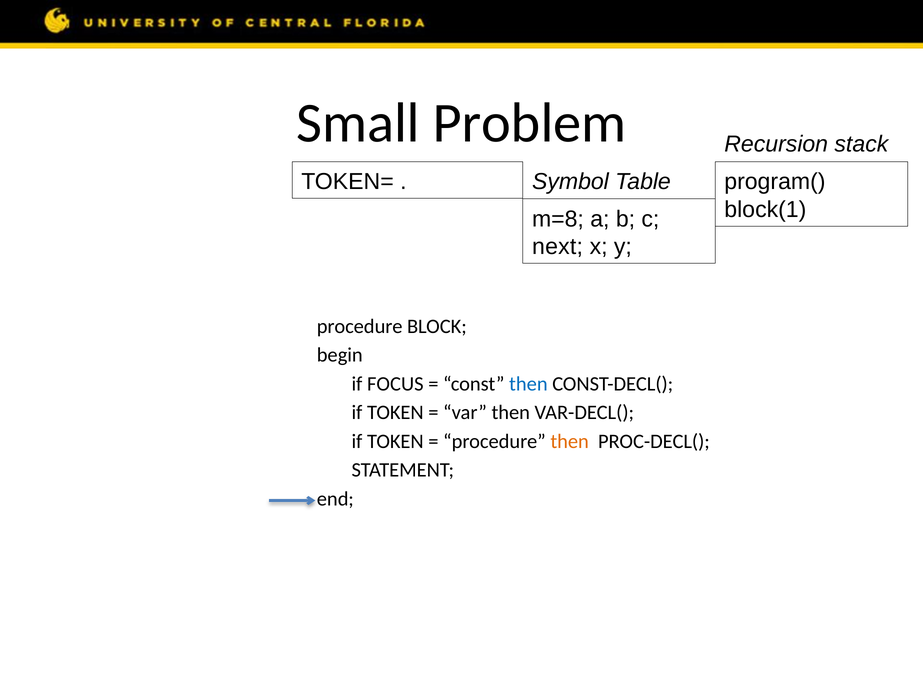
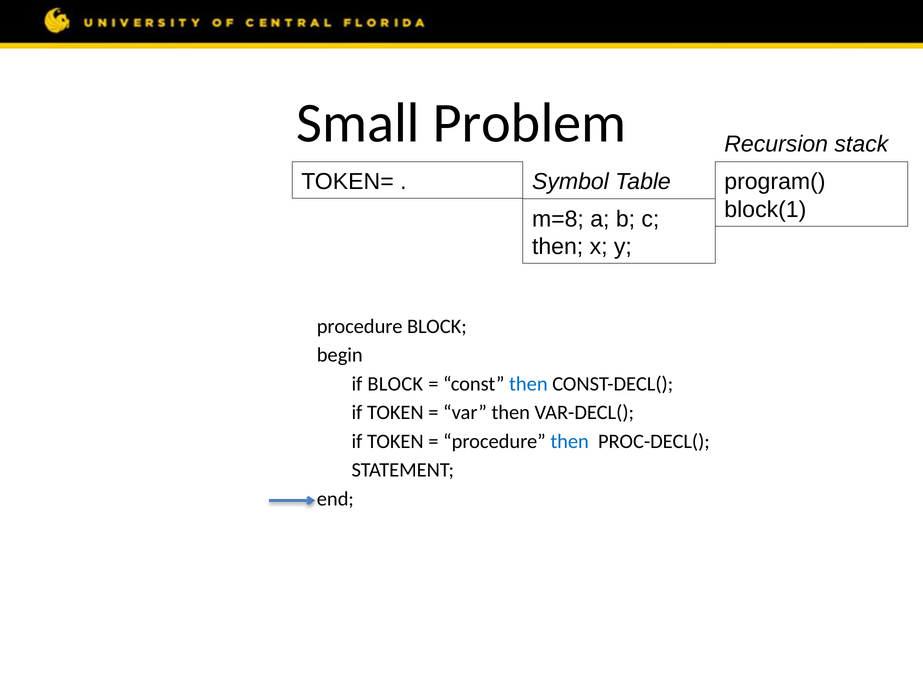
next at (558, 246): next -> then
if FOCUS: FOCUS -> BLOCK
then at (570, 441) colour: orange -> blue
